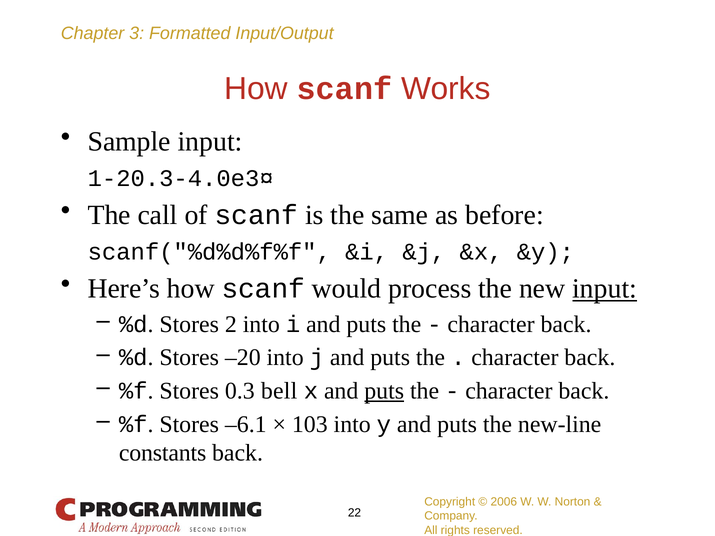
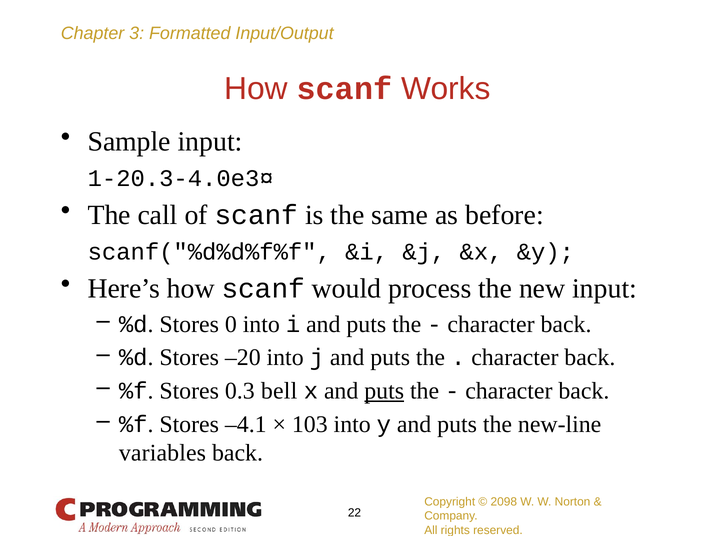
input at (605, 289) underline: present -> none
2: 2 -> 0
–6.1: –6.1 -> –4.1
constants: constants -> variables
2006: 2006 -> 2098
